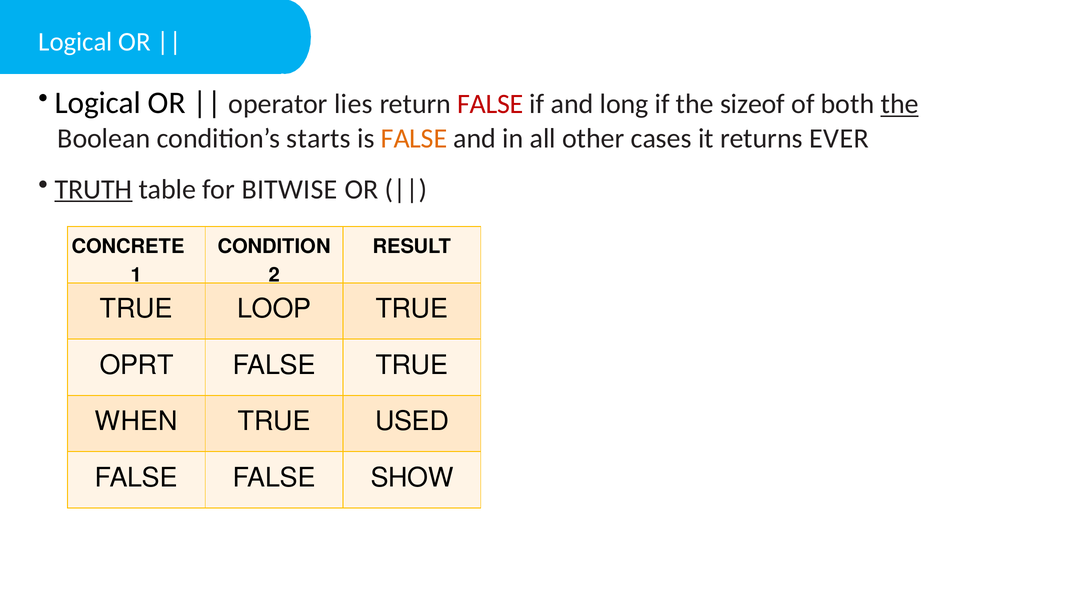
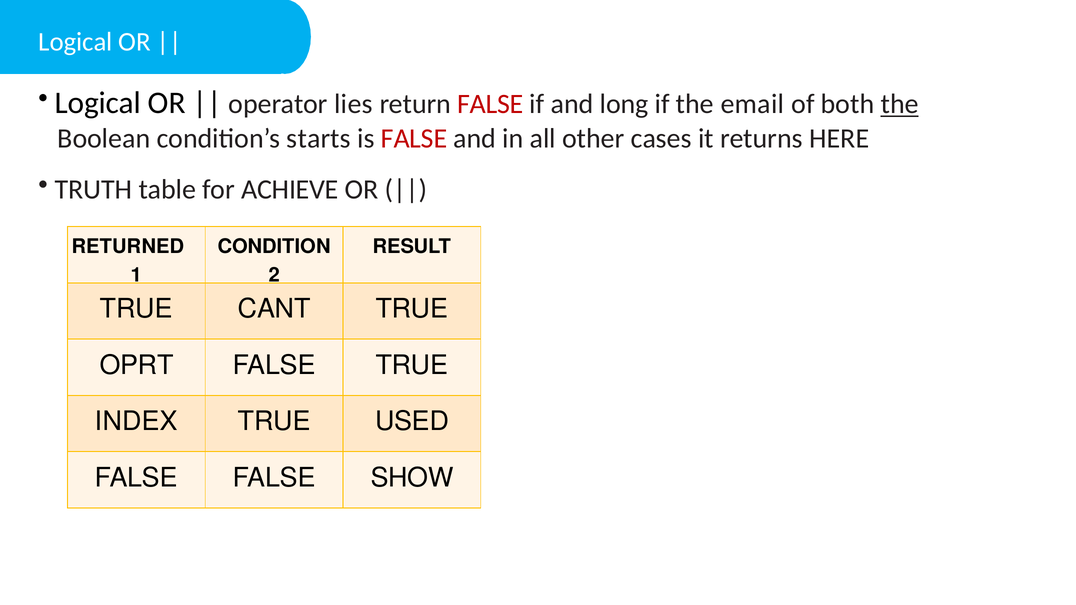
sizeof: sizeof -> email
FALSE at (414, 139) colour: orange -> red
EVER: EVER -> HERE
TRUTH underline: present -> none
BITWISE: BITWISE -> ACHIEVE
CONCRETE: CONCRETE -> RETURNED
LOOP: LOOP -> CANT
WHEN: WHEN -> INDEX
